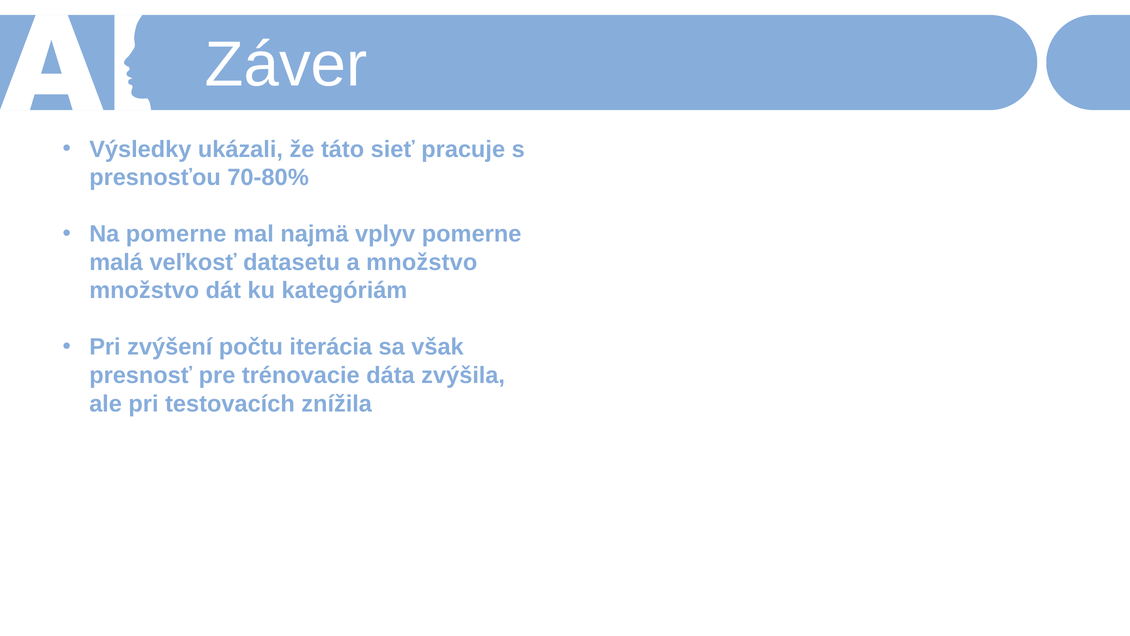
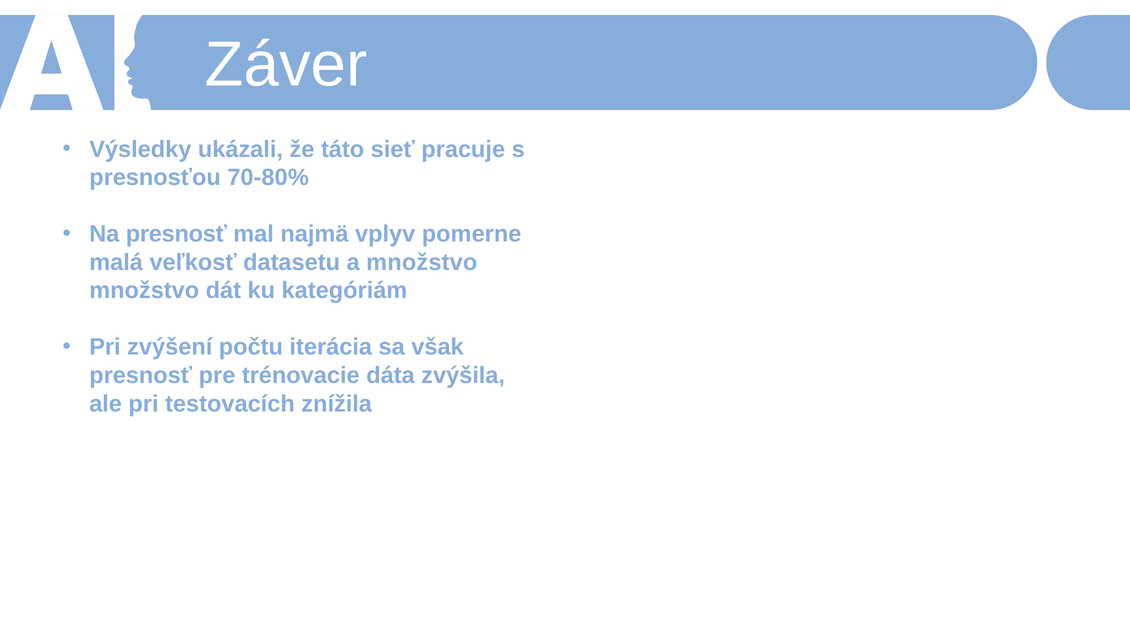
Na pomerne: pomerne -> presnosť
